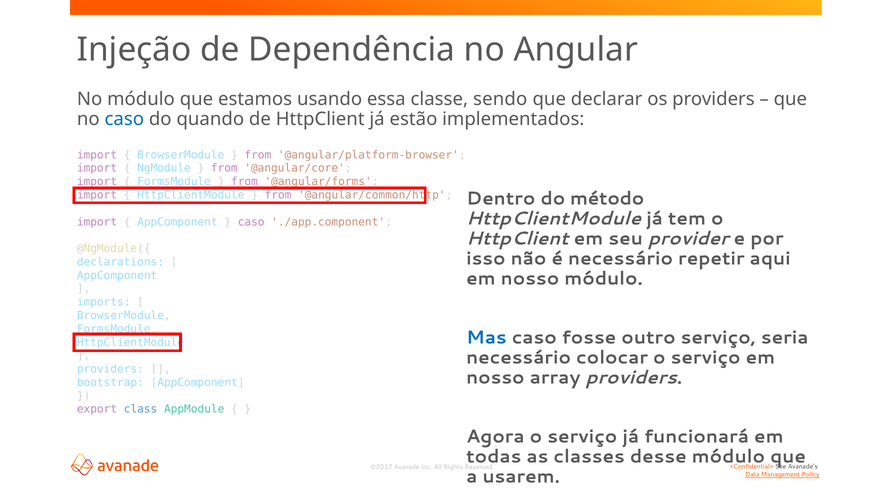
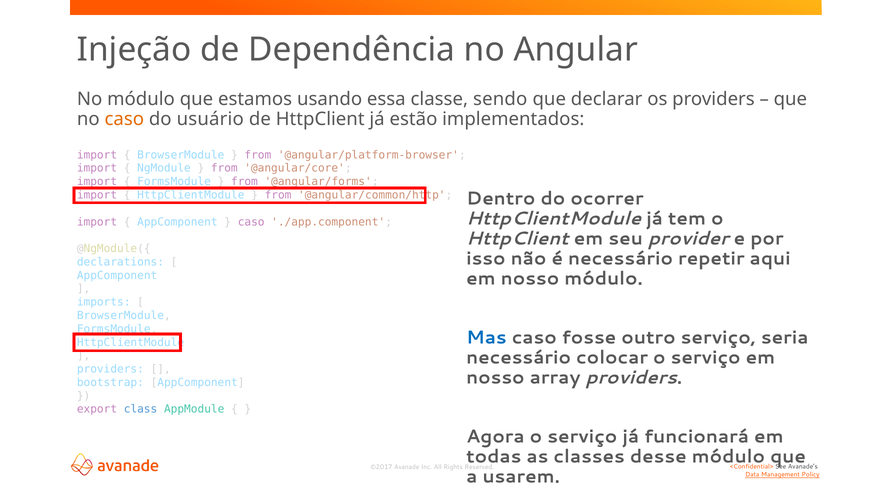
caso at (124, 119) colour: blue -> orange
quando: quando -> usuário
método: método -> ocorrer
